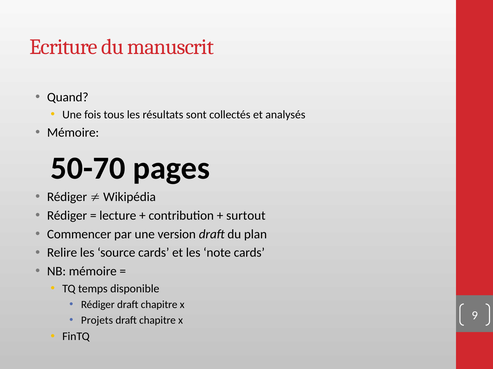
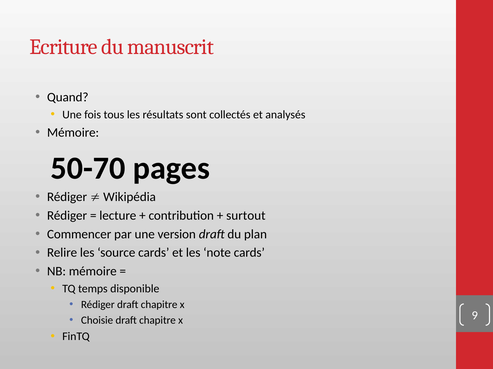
Projets: Projets -> Choisie
